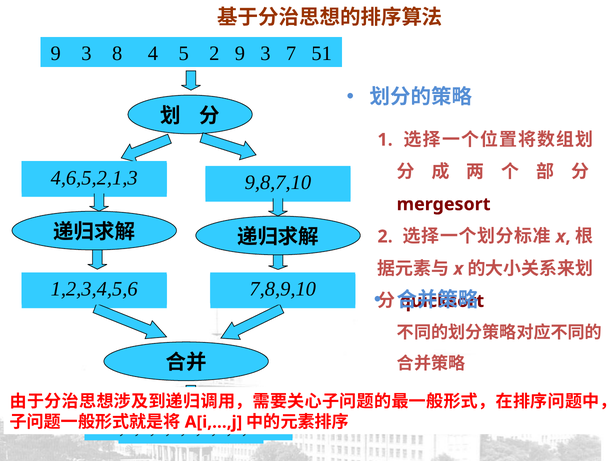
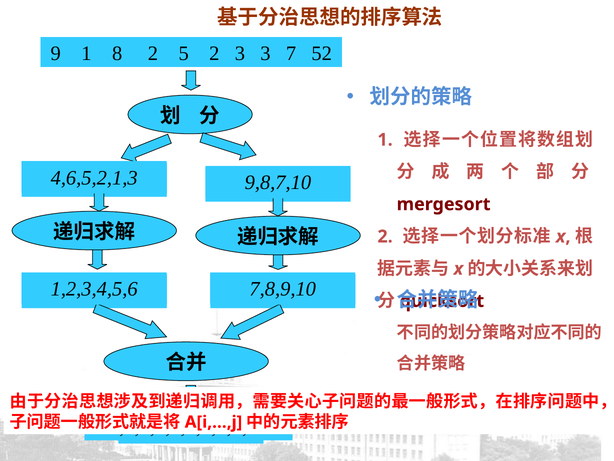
3 at (86, 54): 3 -> 1
8 4: 4 -> 2
2 9: 9 -> 3
51: 51 -> 52
